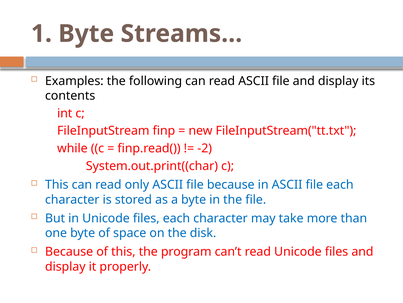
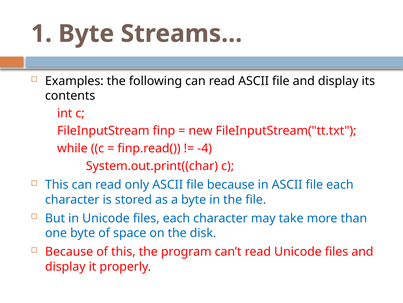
-2: -2 -> -4
